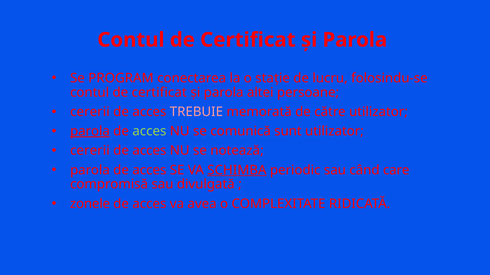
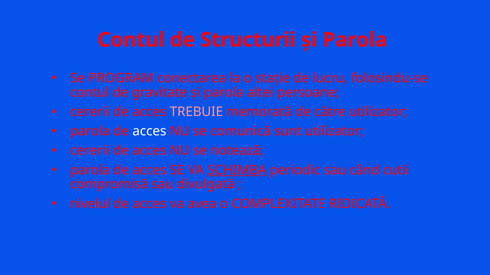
Certificat at (248, 40): Certificat -> Structurii
certificat at (159, 93): certificat -> gravitate
parola at (90, 131) underline: present -> none
acces at (149, 131) colour: light green -> white
care: care -> cutii
zonele: zonele -> nivelul
